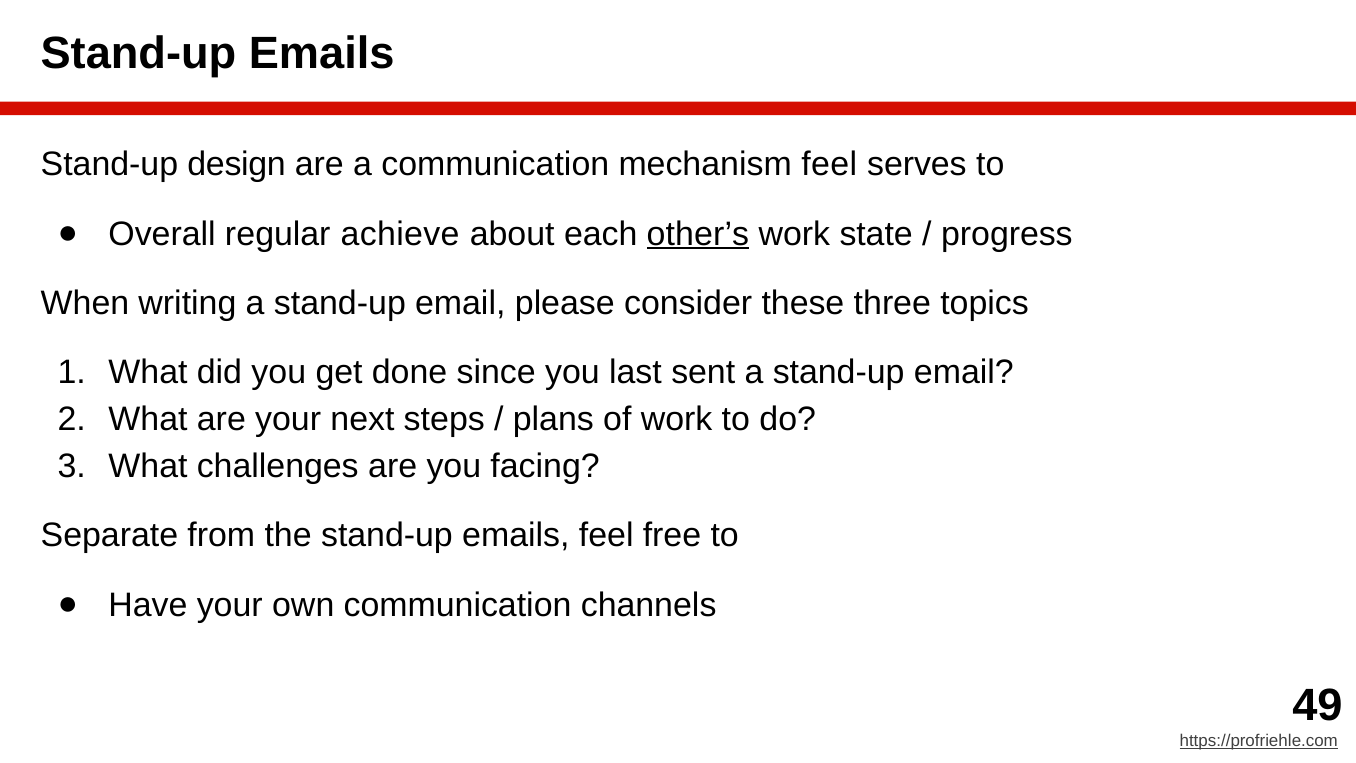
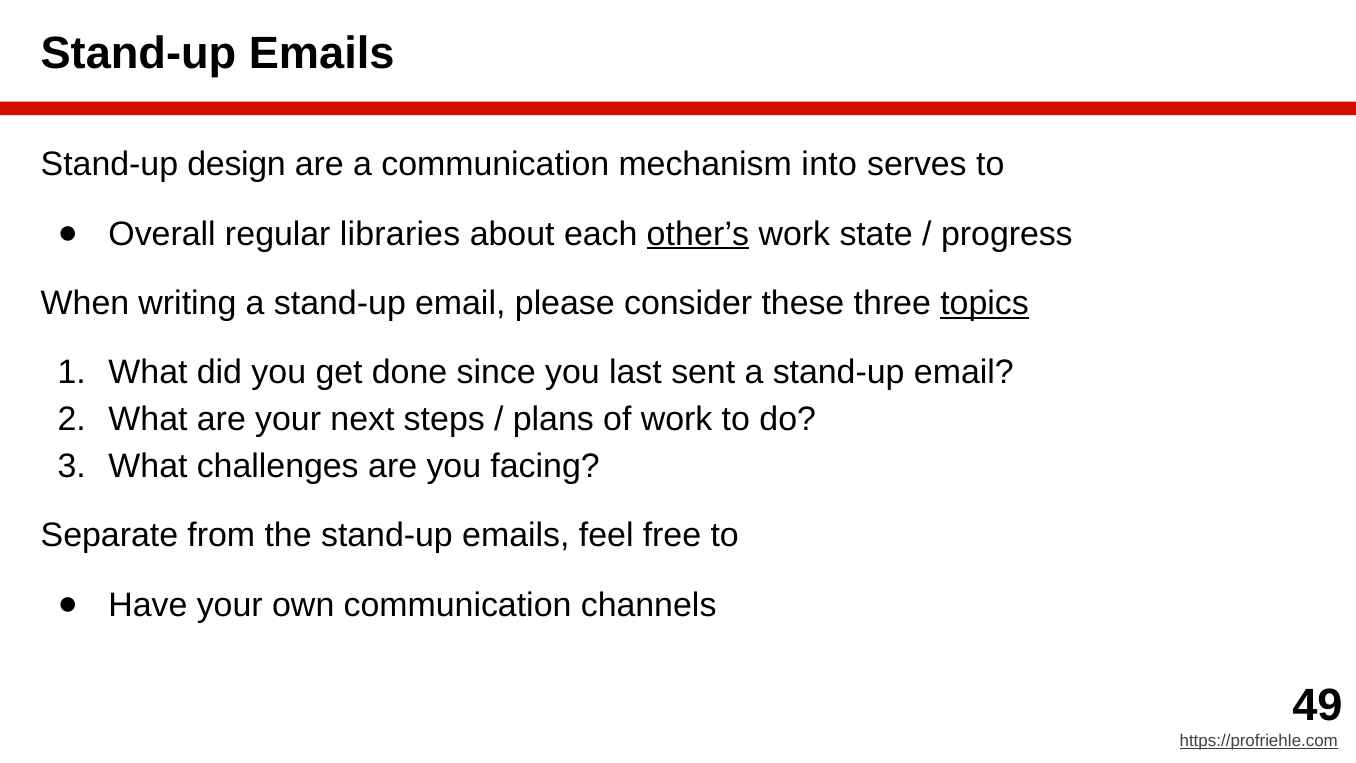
mechanism feel: feel -> into
achieve: achieve -> libraries
topics underline: none -> present
